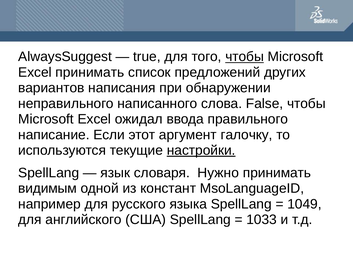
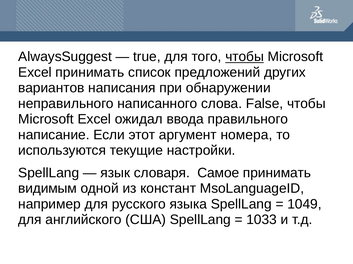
галочку: галочку -> номера
настройки underline: present -> none
Нужно: Нужно -> Самое
